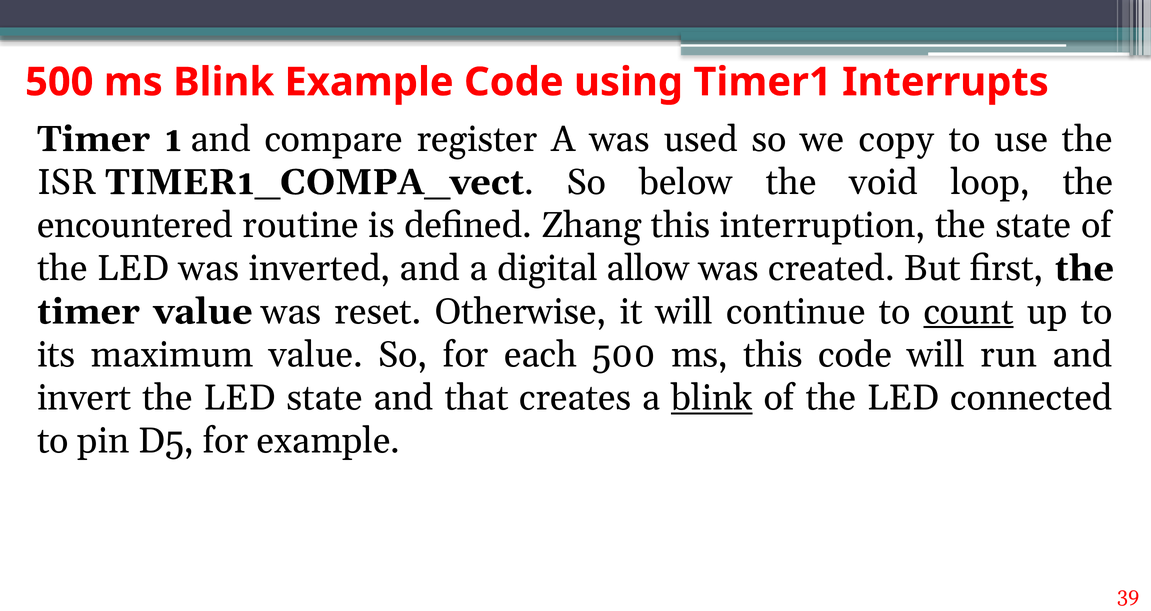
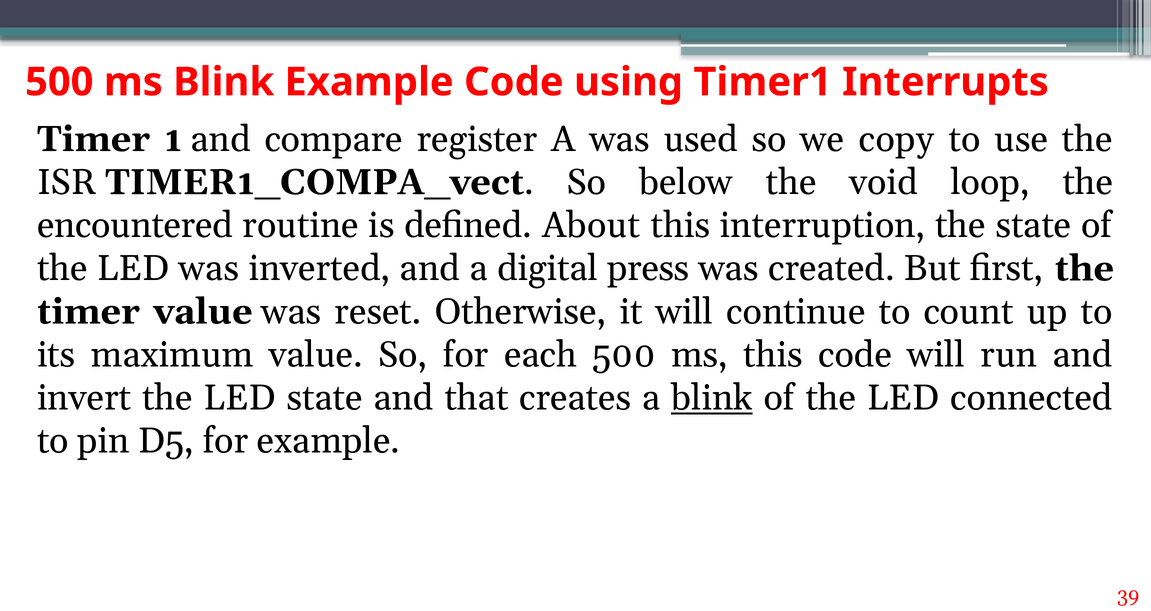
Zhang: Zhang -> About
allow: allow -> press
count underline: present -> none
